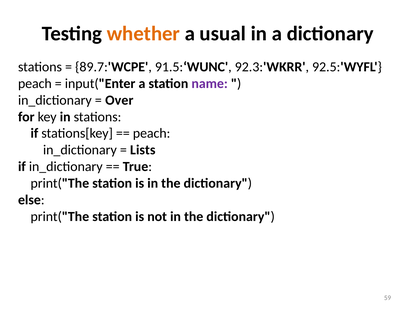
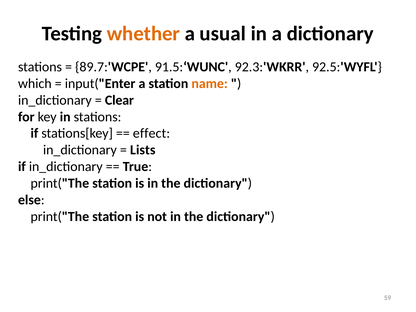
peach at (35, 83): peach -> which
name colour: purple -> orange
Over: Over -> Clear
peach at (152, 133): peach -> effect
